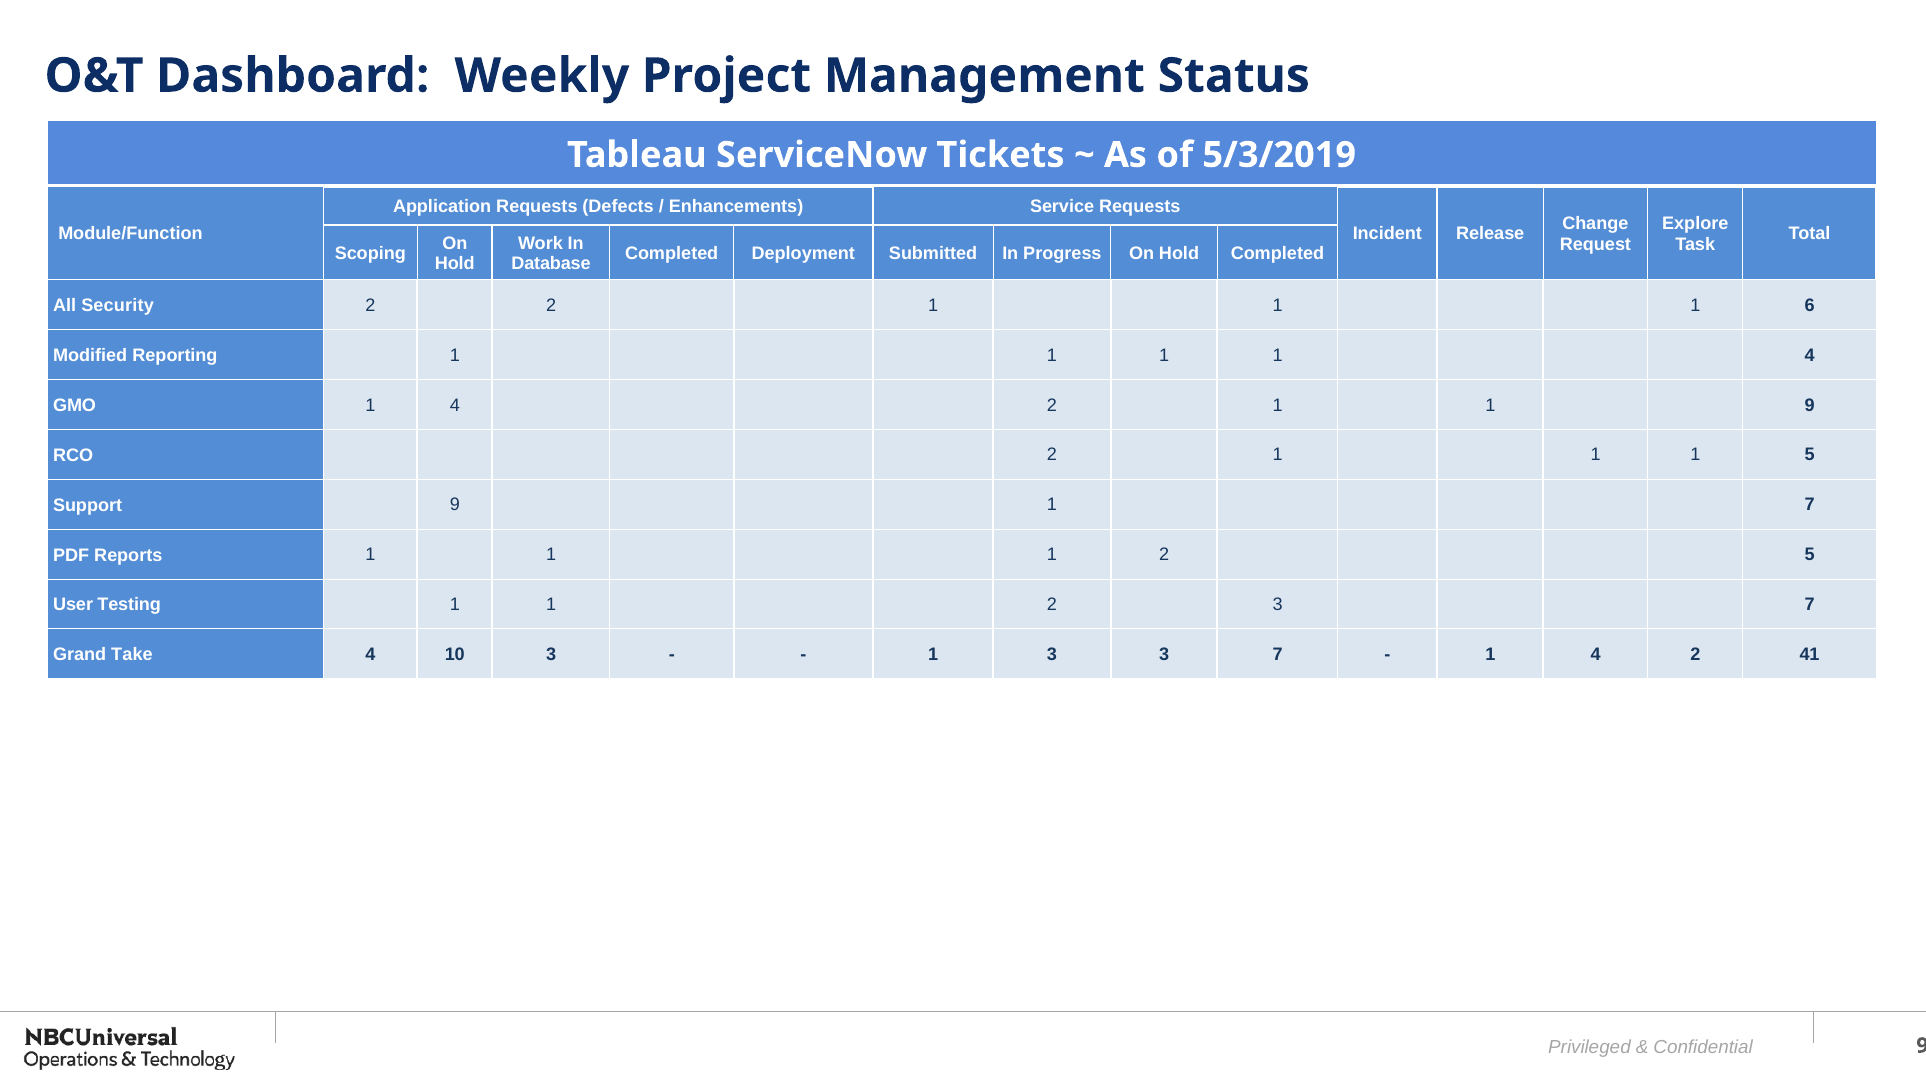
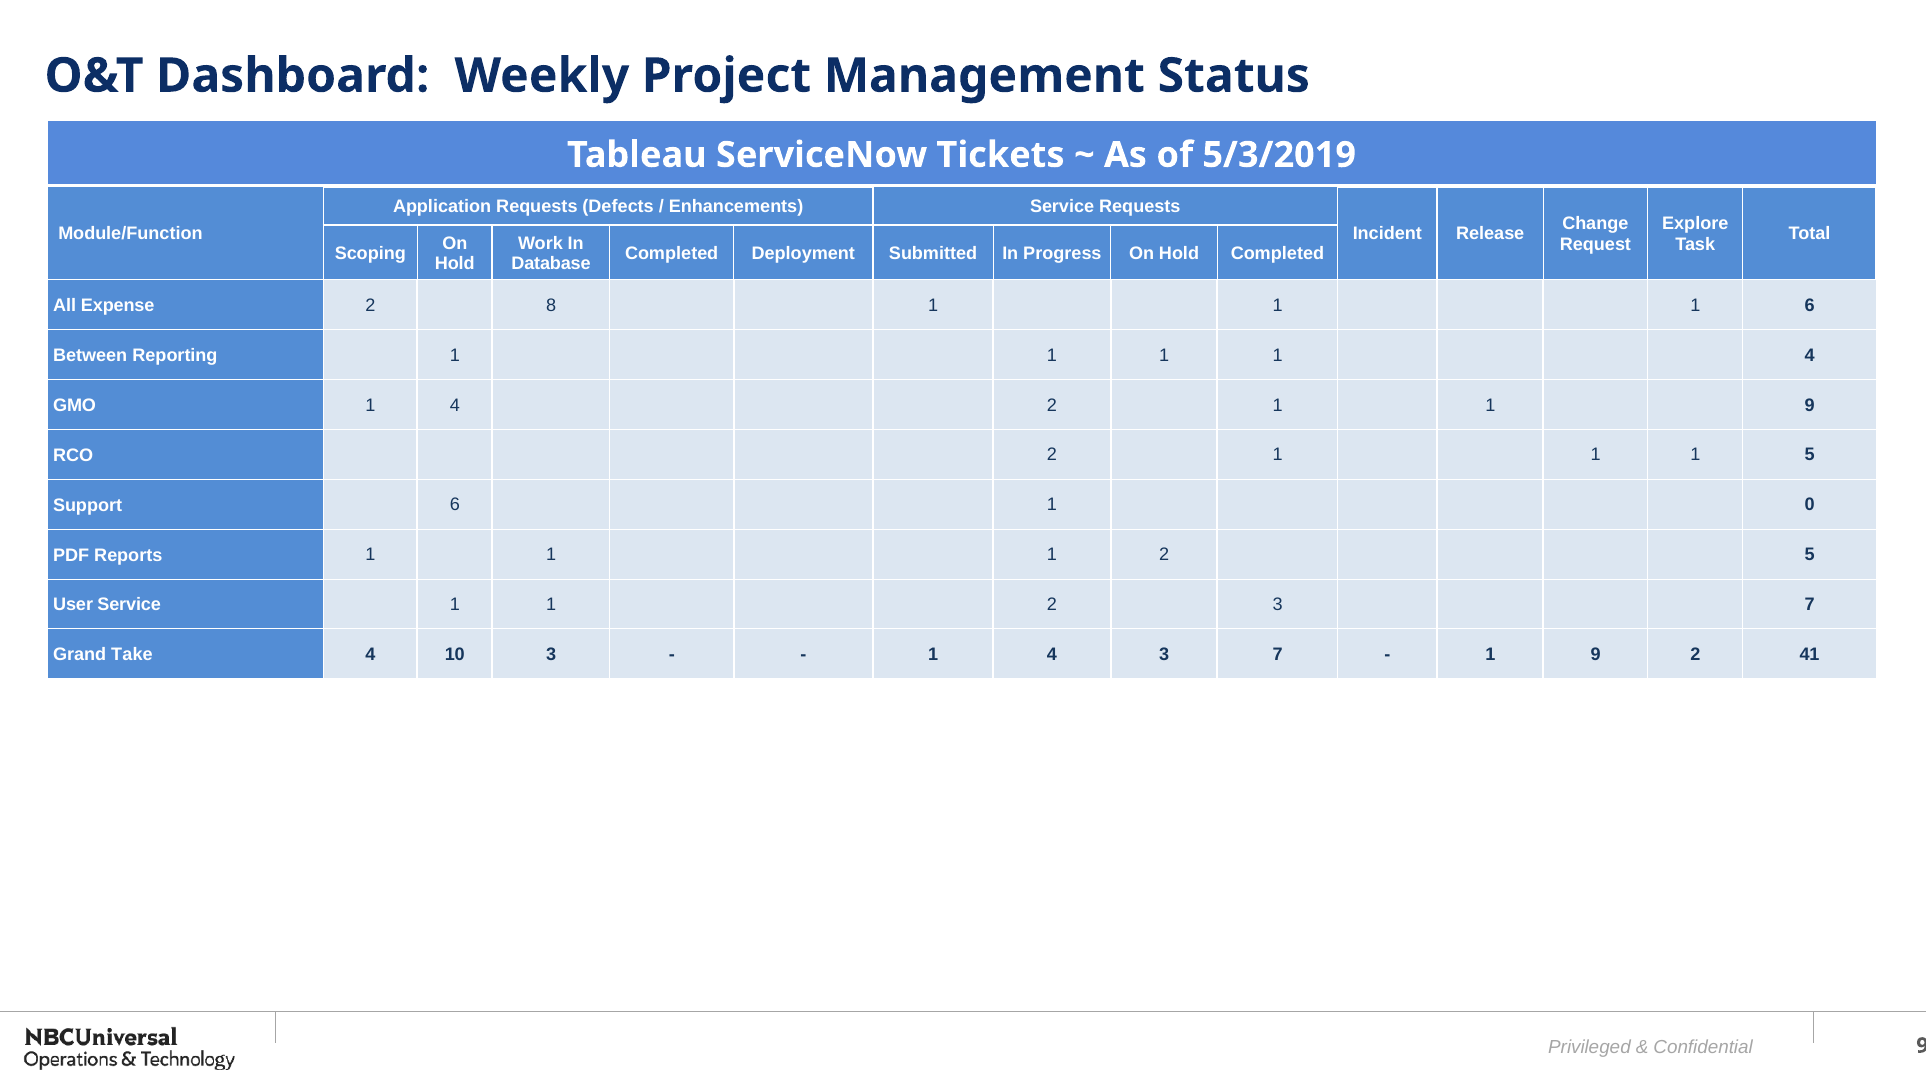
Security: Security -> Expense
2 2: 2 -> 8
Modified: Modified -> Between
Support 9: 9 -> 6
1 7: 7 -> 0
User Testing: Testing -> Service
3 at (1052, 655): 3 -> 4
4 at (1596, 655): 4 -> 9
